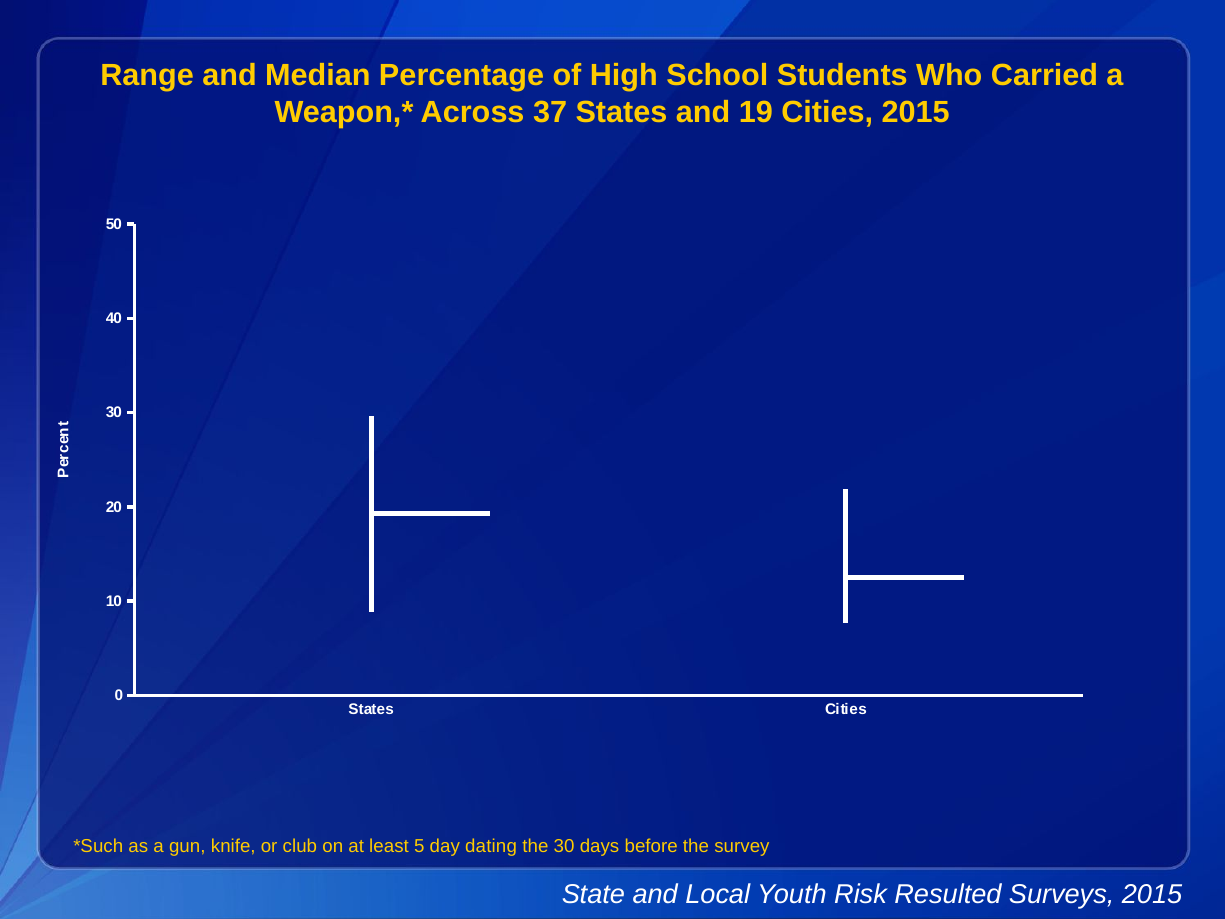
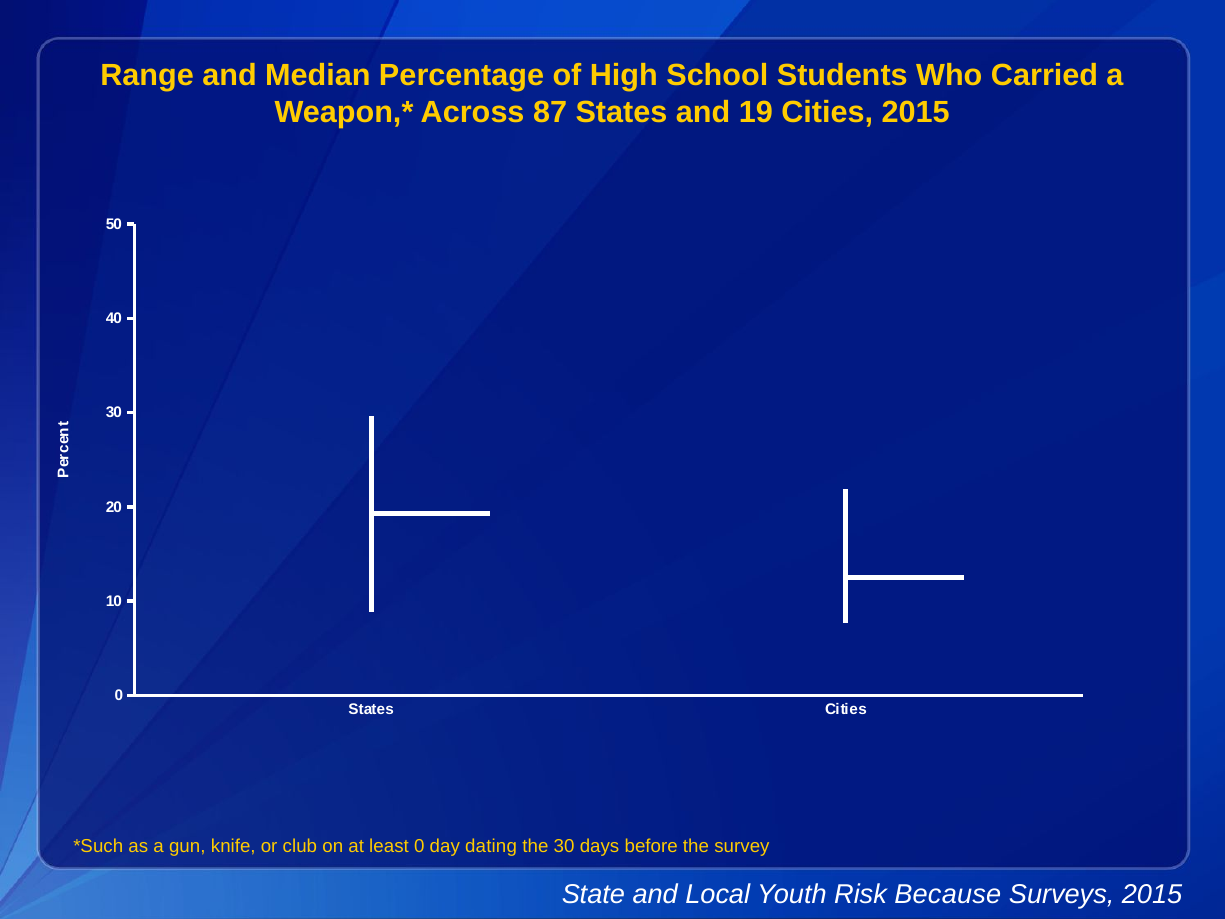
37: 37 -> 87
least 5: 5 -> 0
Resulted: Resulted -> Because
